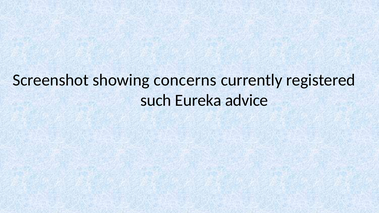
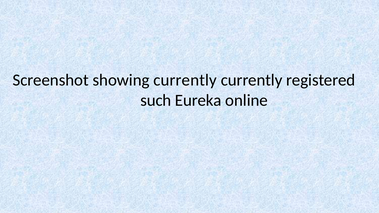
showing concerns: concerns -> currently
advice: advice -> online
